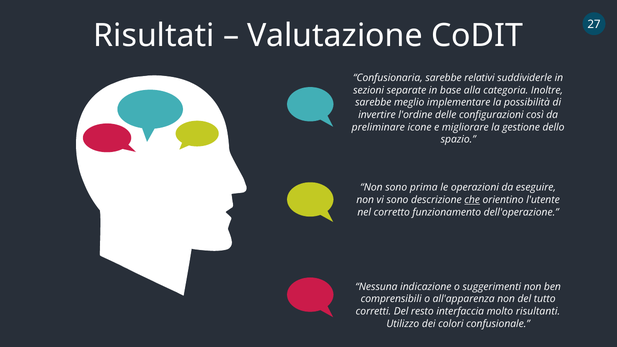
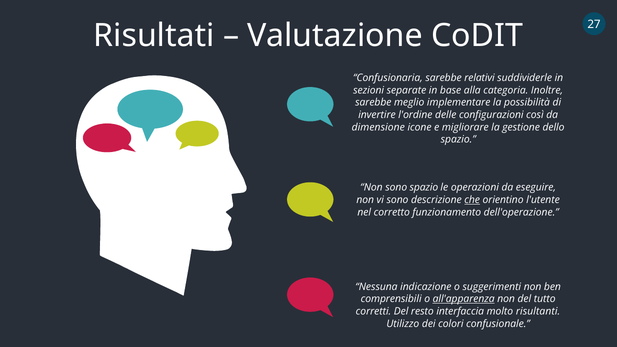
preliminare: preliminare -> dimensione
sono prima: prima -> spazio
all'apparenza underline: none -> present
